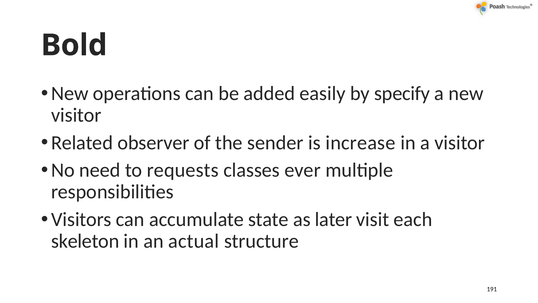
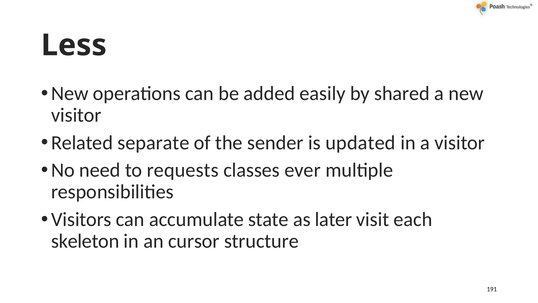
Bold: Bold -> Less
specify: specify -> shared
observer: observer -> separate
increase: increase -> updated
actual: actual -> cursor
